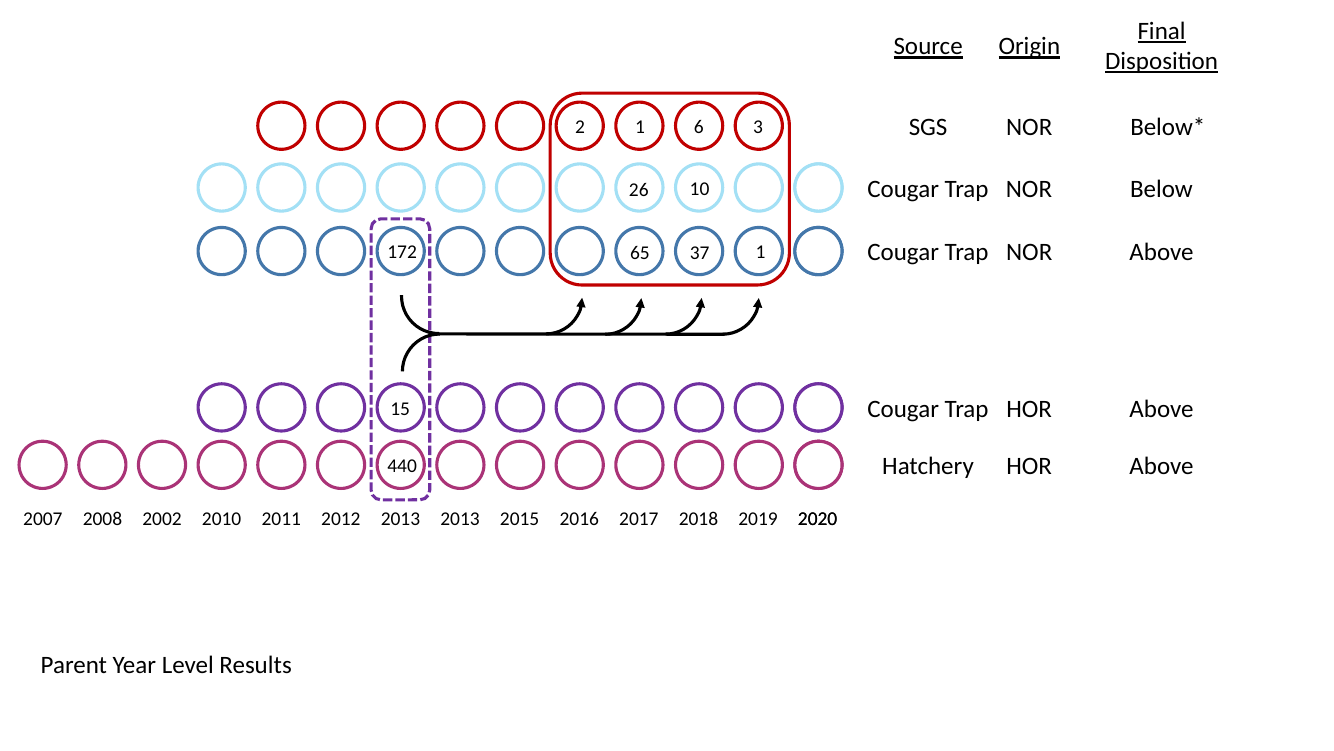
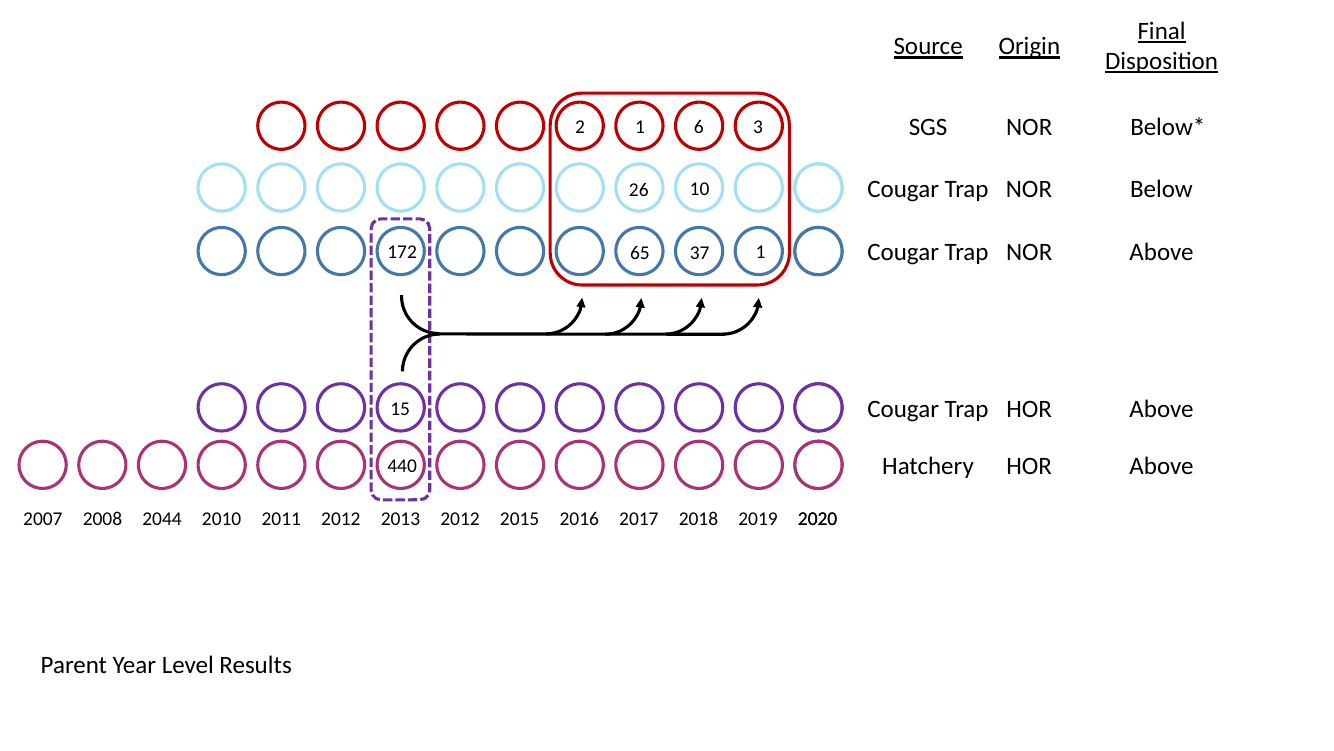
2002: 2002 -> 2044
2013 2013: 2013 -> 2012
